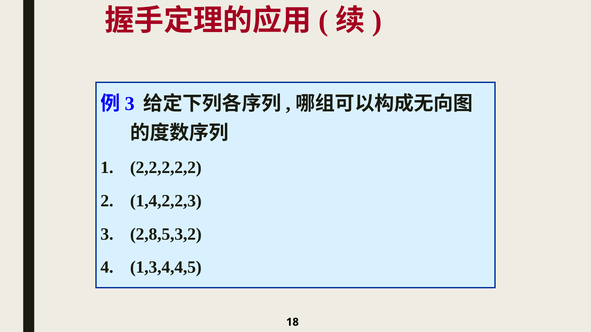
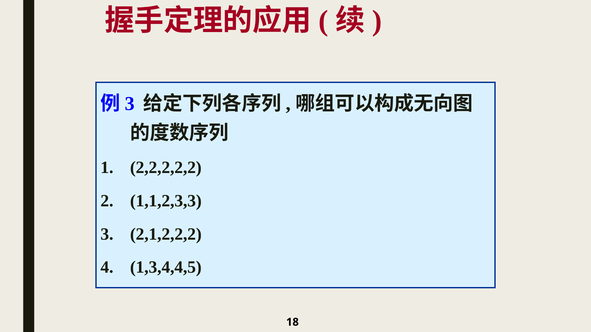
1,4,2,2,3: 1,4,2,2,3 -> 1,1,2,3,3
2,8,5,3,2: 2,8,5,3,2 -> 2,1,2,2,2
